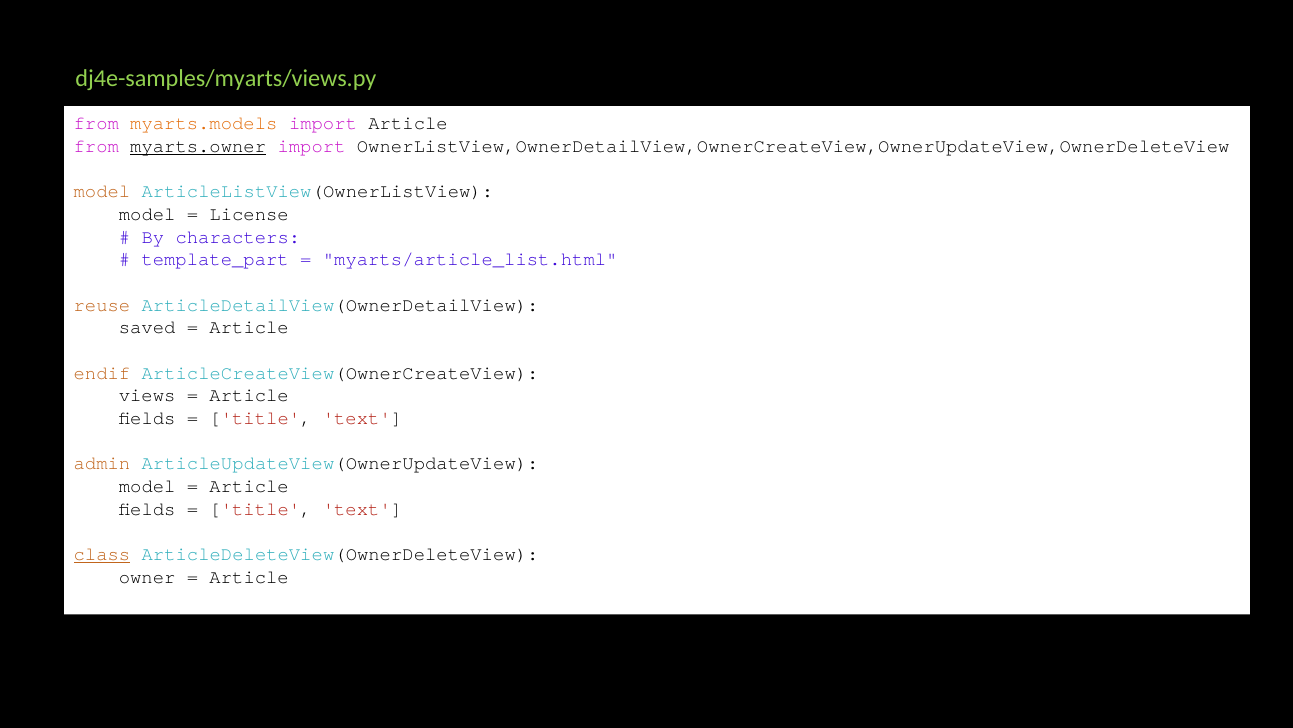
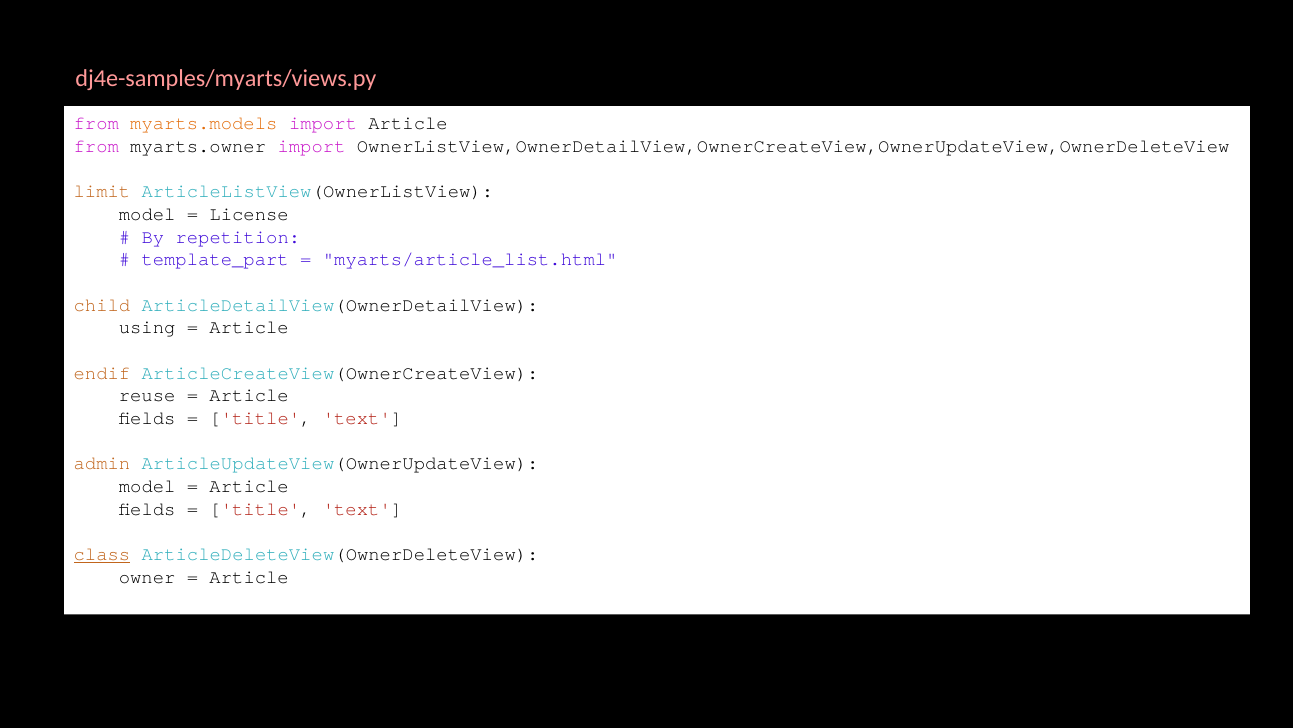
dj4e-samples/myarts/views.py colour: light green -> pink
myarts.owner underline: present -> none
model at (102, 191): model -> limit
characters: characters -> repetition
reuse: reuse -> child
saved: saved -> using
views: views -> reuse
